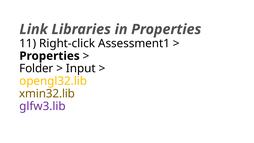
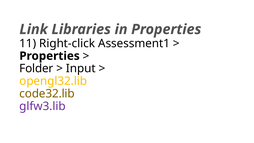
xmin32.lib: xmin32.lib -> code32.lib
